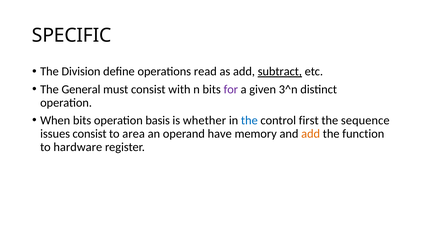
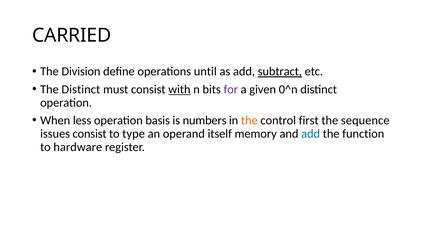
SPECIFIC: SPECIFIC -> CARRIED
read: read -> until
The General: General -> Distinct
with underline: none -> present
3^n: 3^n -> 0^n
When bits: bits -> less
whether: whether -> numbers
the at (249, 120) colour: blue -> orange
area: area -> type
have: have -> itself
add at (311, 134) colour: orange -> blue
